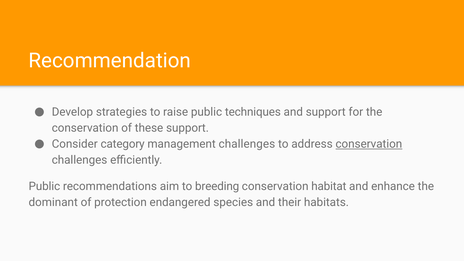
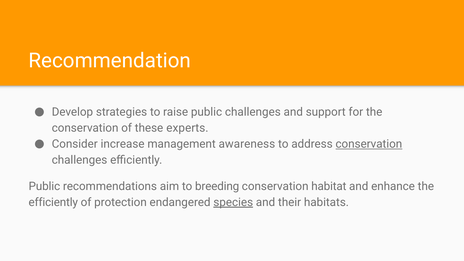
public techniques: techniques -> challenges
these support: support -> experts
category: category -> increase
management challenges: challenges -> awareness
dominant at (53, 202): dominant -> efficiently
species underline: none -> present
